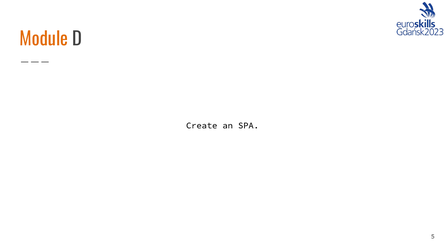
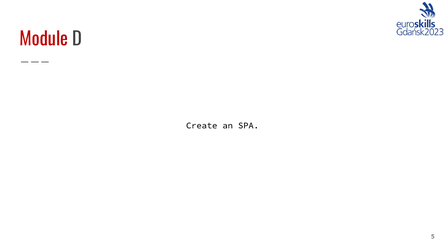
Module colour: orange -> red
